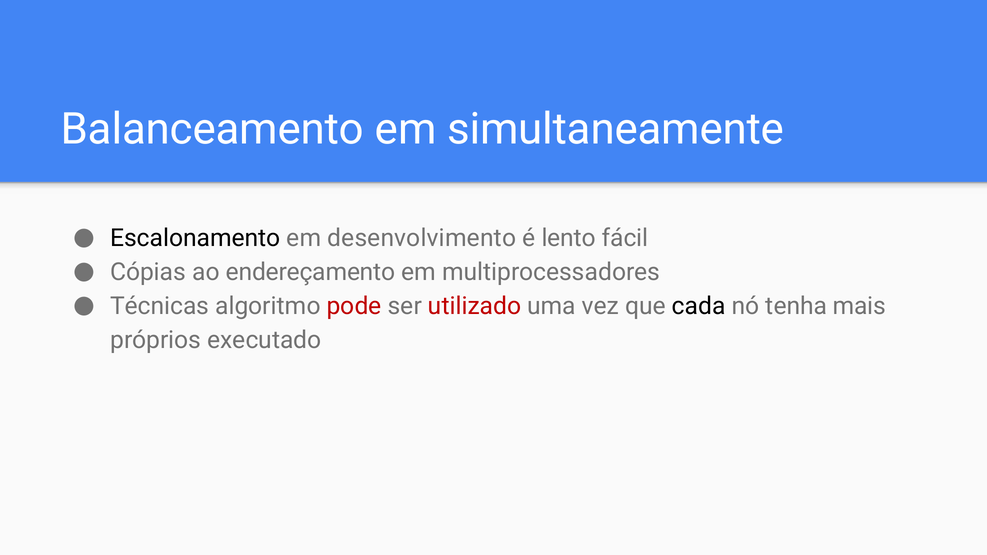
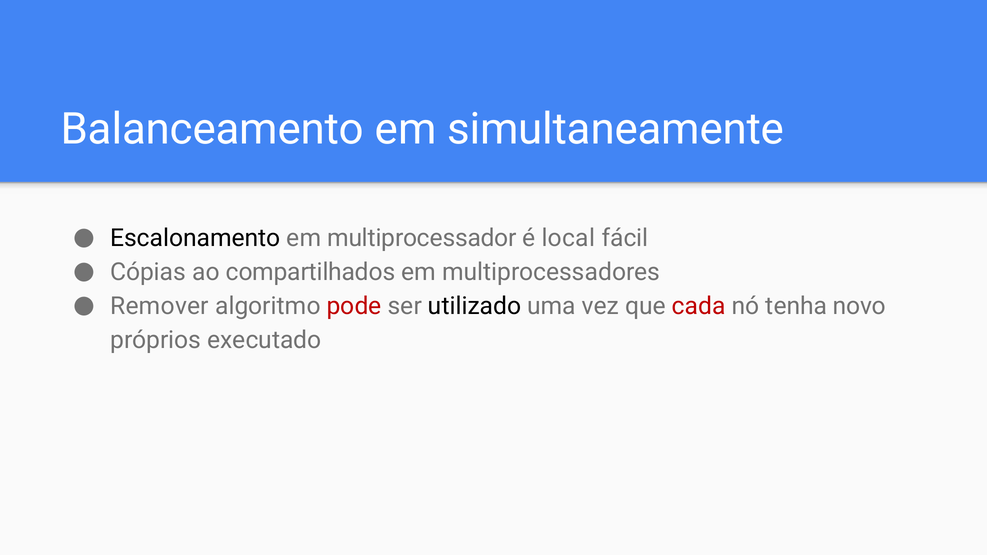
desenvolvimento: desenvolvimento -> multiprocessador
lento: lento -> local
endereçamento: endereçamento -> compartilhados
Técnicas: Técnicas -> Remover
utilizado colour: red -> black
cada colour: black -> red
mais: mais -> novo
